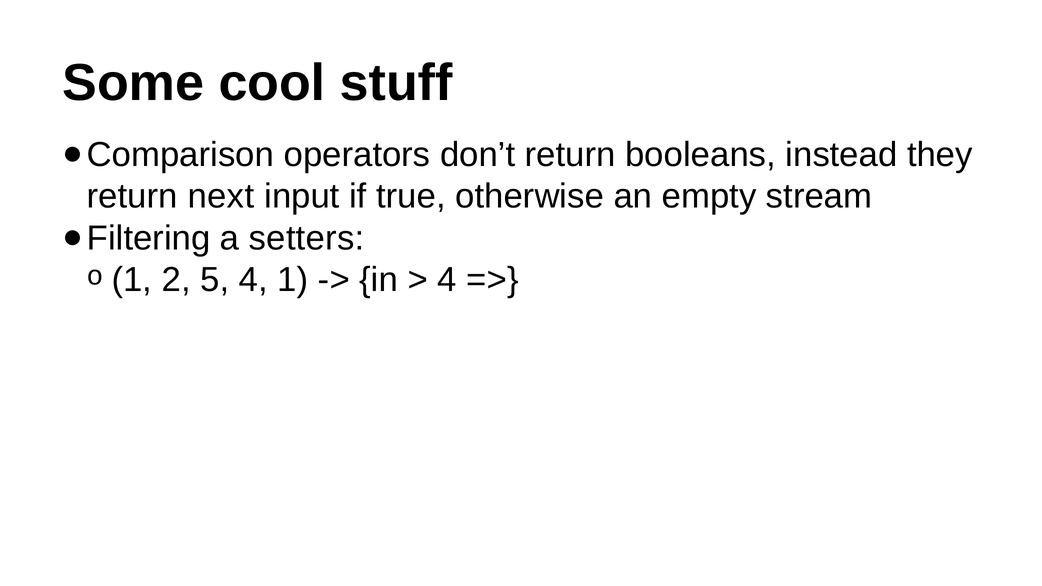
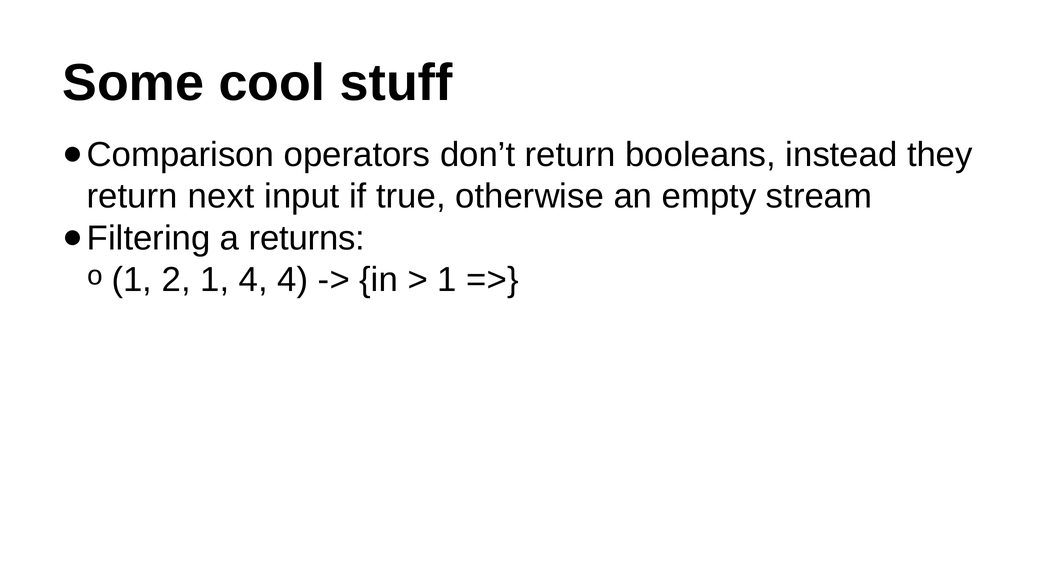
setters: setters -> returns
2 5: 5 -> 1
4 1: 1 -> 4
4 at (447, 280): 4 -> 1
